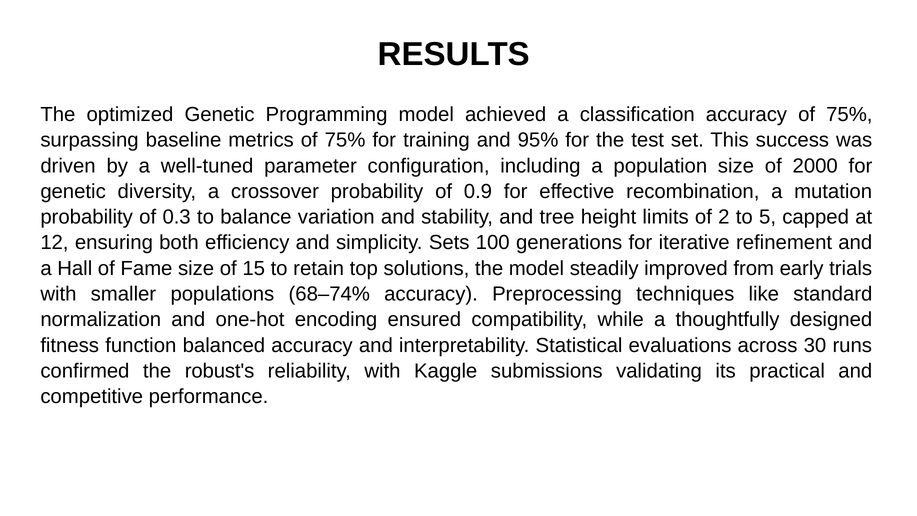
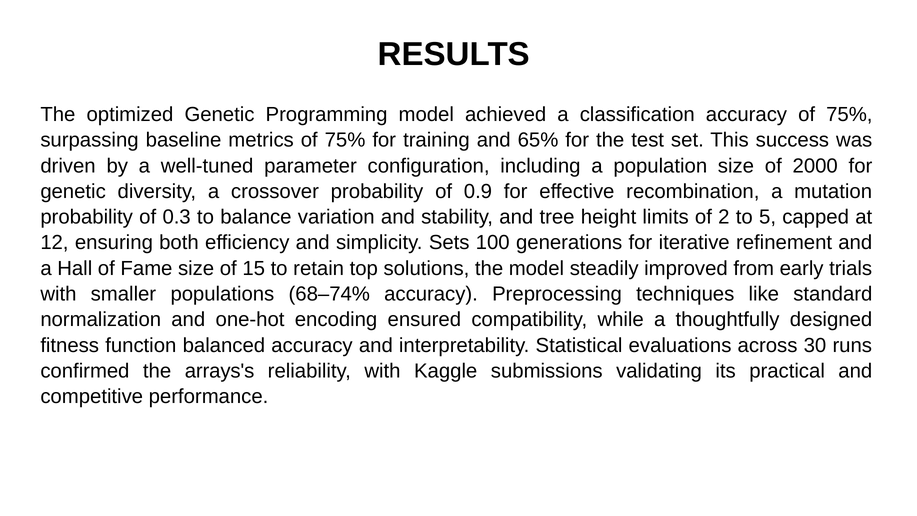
95%: 95% -> 65%
robust's: robust's -> arrays's
